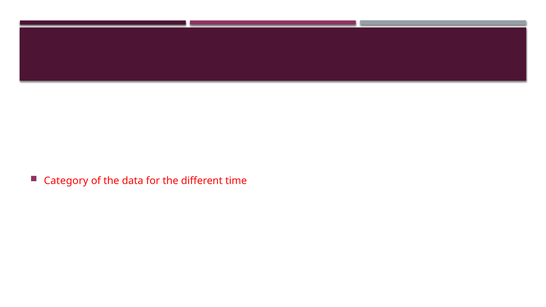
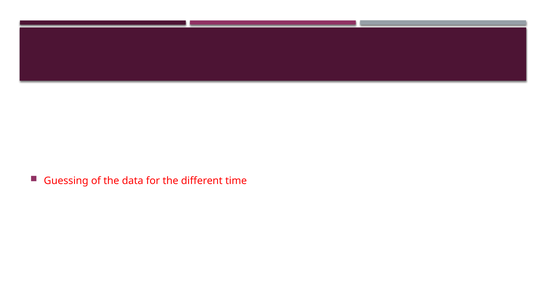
Category: Category -> Guessing
